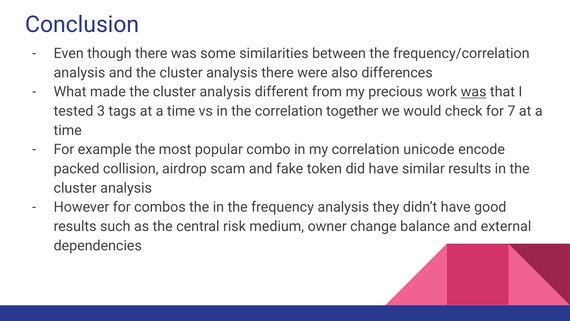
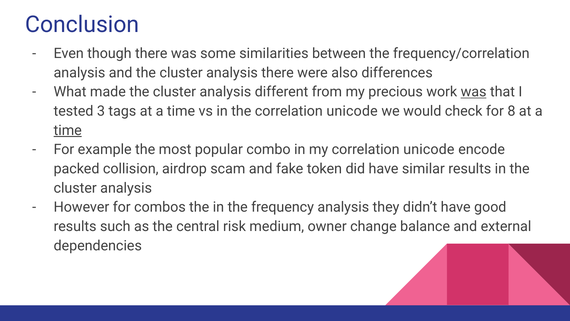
the correlation together: together -> unicode
7: 7 -> 8
time at (68, 130) underline: none -> present
